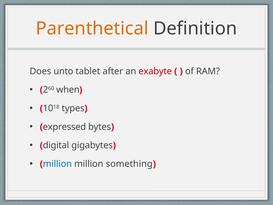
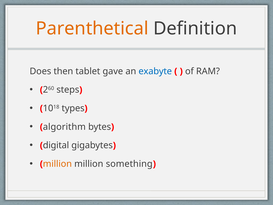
unto: unto -> then
after: after -> gave
exabyte colour: red -> blue
when: when -> steps
expressed: expressed -> algorithm
million at (57, 164) colour: blue -> orange
